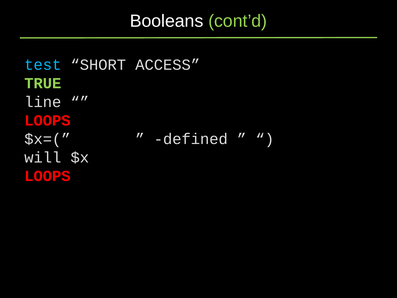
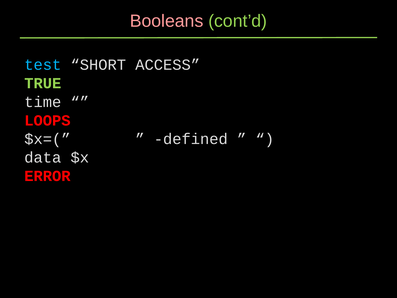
Booleans colour: white -> pink
line: line -> time
will: will -> data
LOOPS at (47, 176): LOOPS -> ERROR
